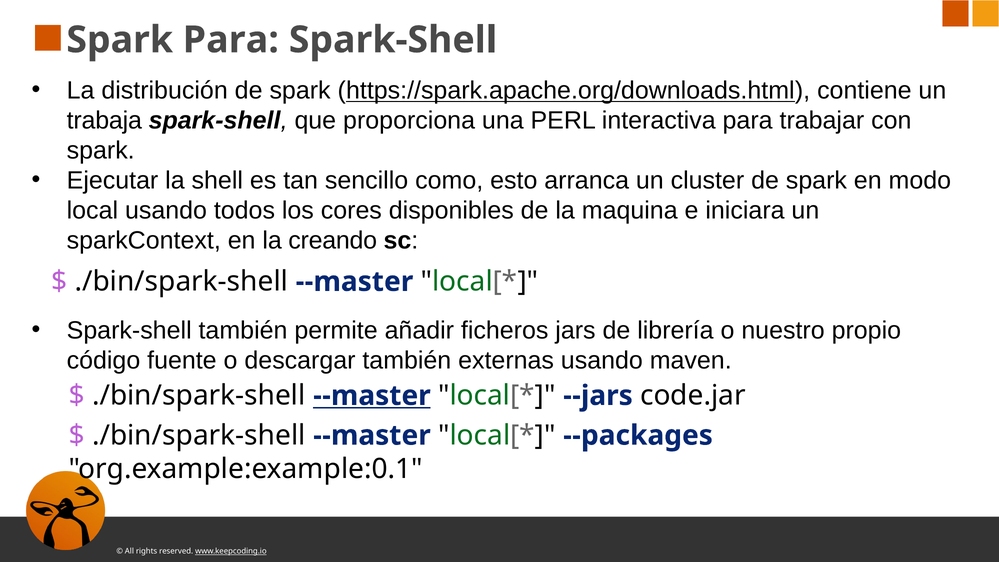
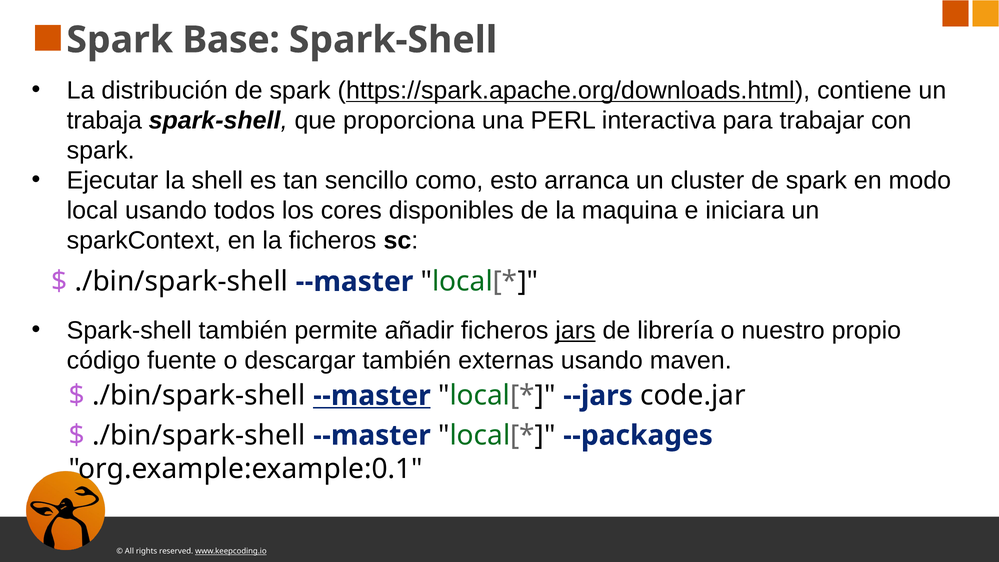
Spark Para: Para -> Base
la creando: creando -> ficheros
jars underline: none -> present
